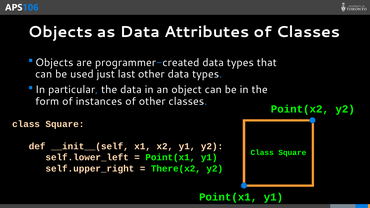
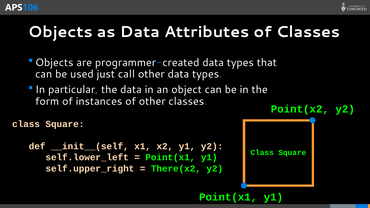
last: last -> call
